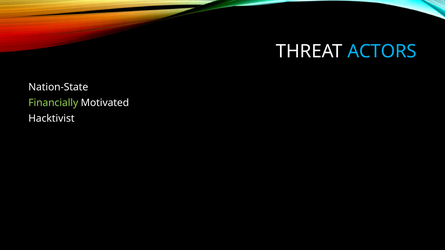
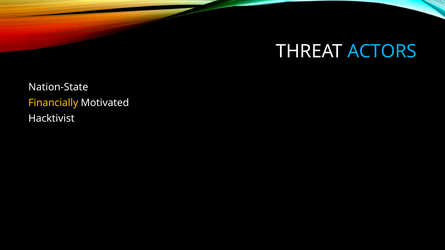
Financially colour: light green -> yellow
